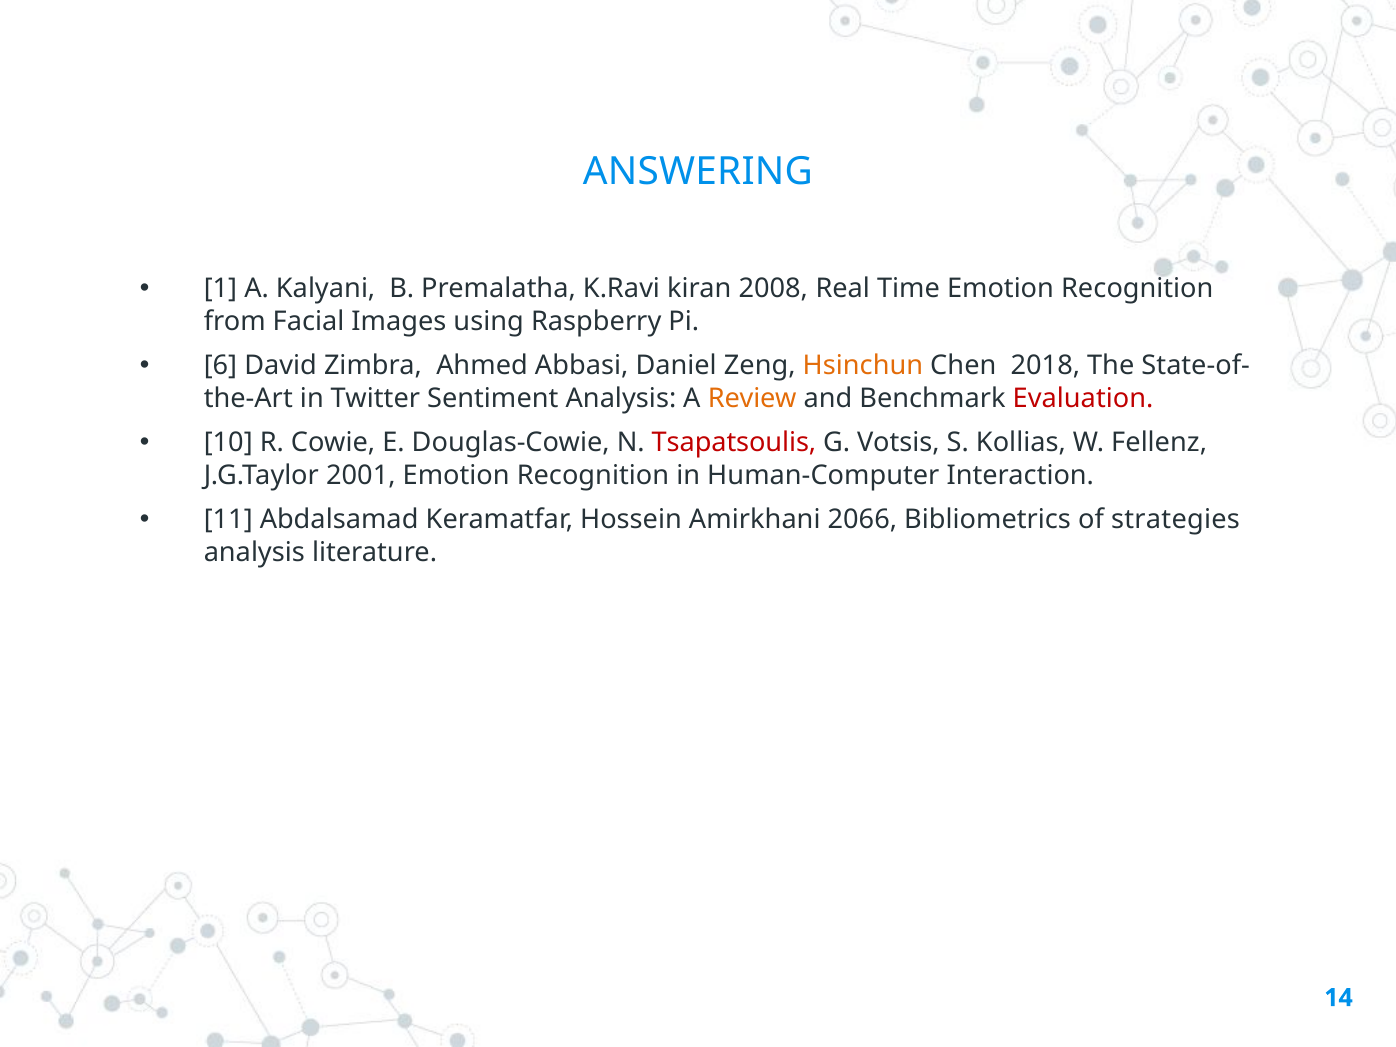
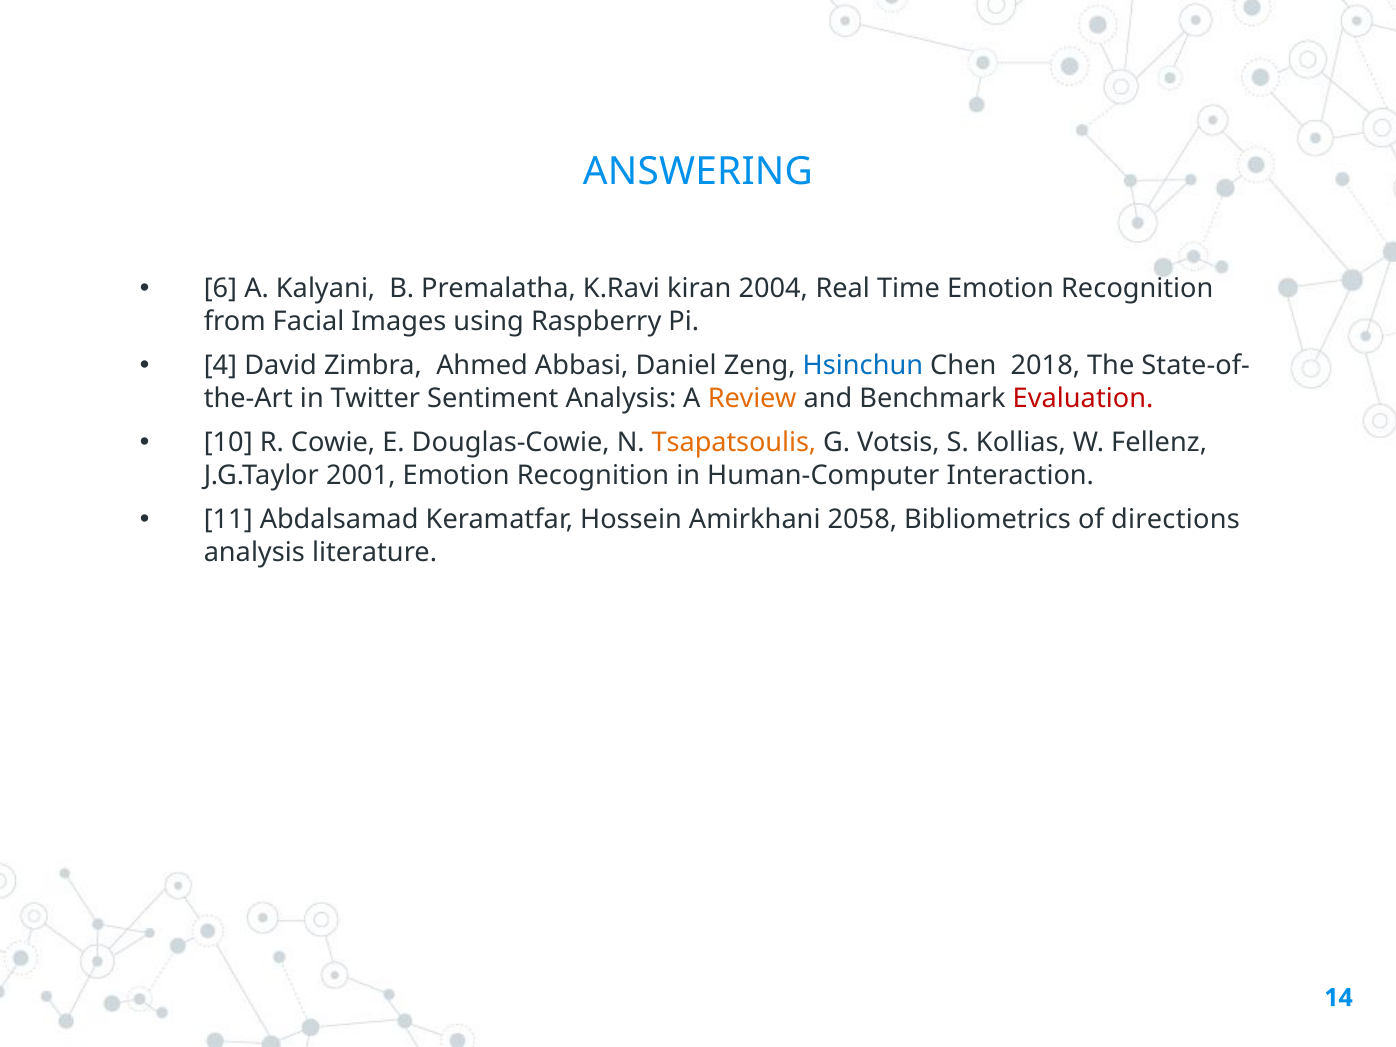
1: 1 -> 6
2008: 2008 -> 2004
6: 6 -> 4
Hsinchun colour: orange -> blue
Tsapatsoulis colour: red -> orange
2066: 2066 -> 2058
strategies: strategies -> directions
